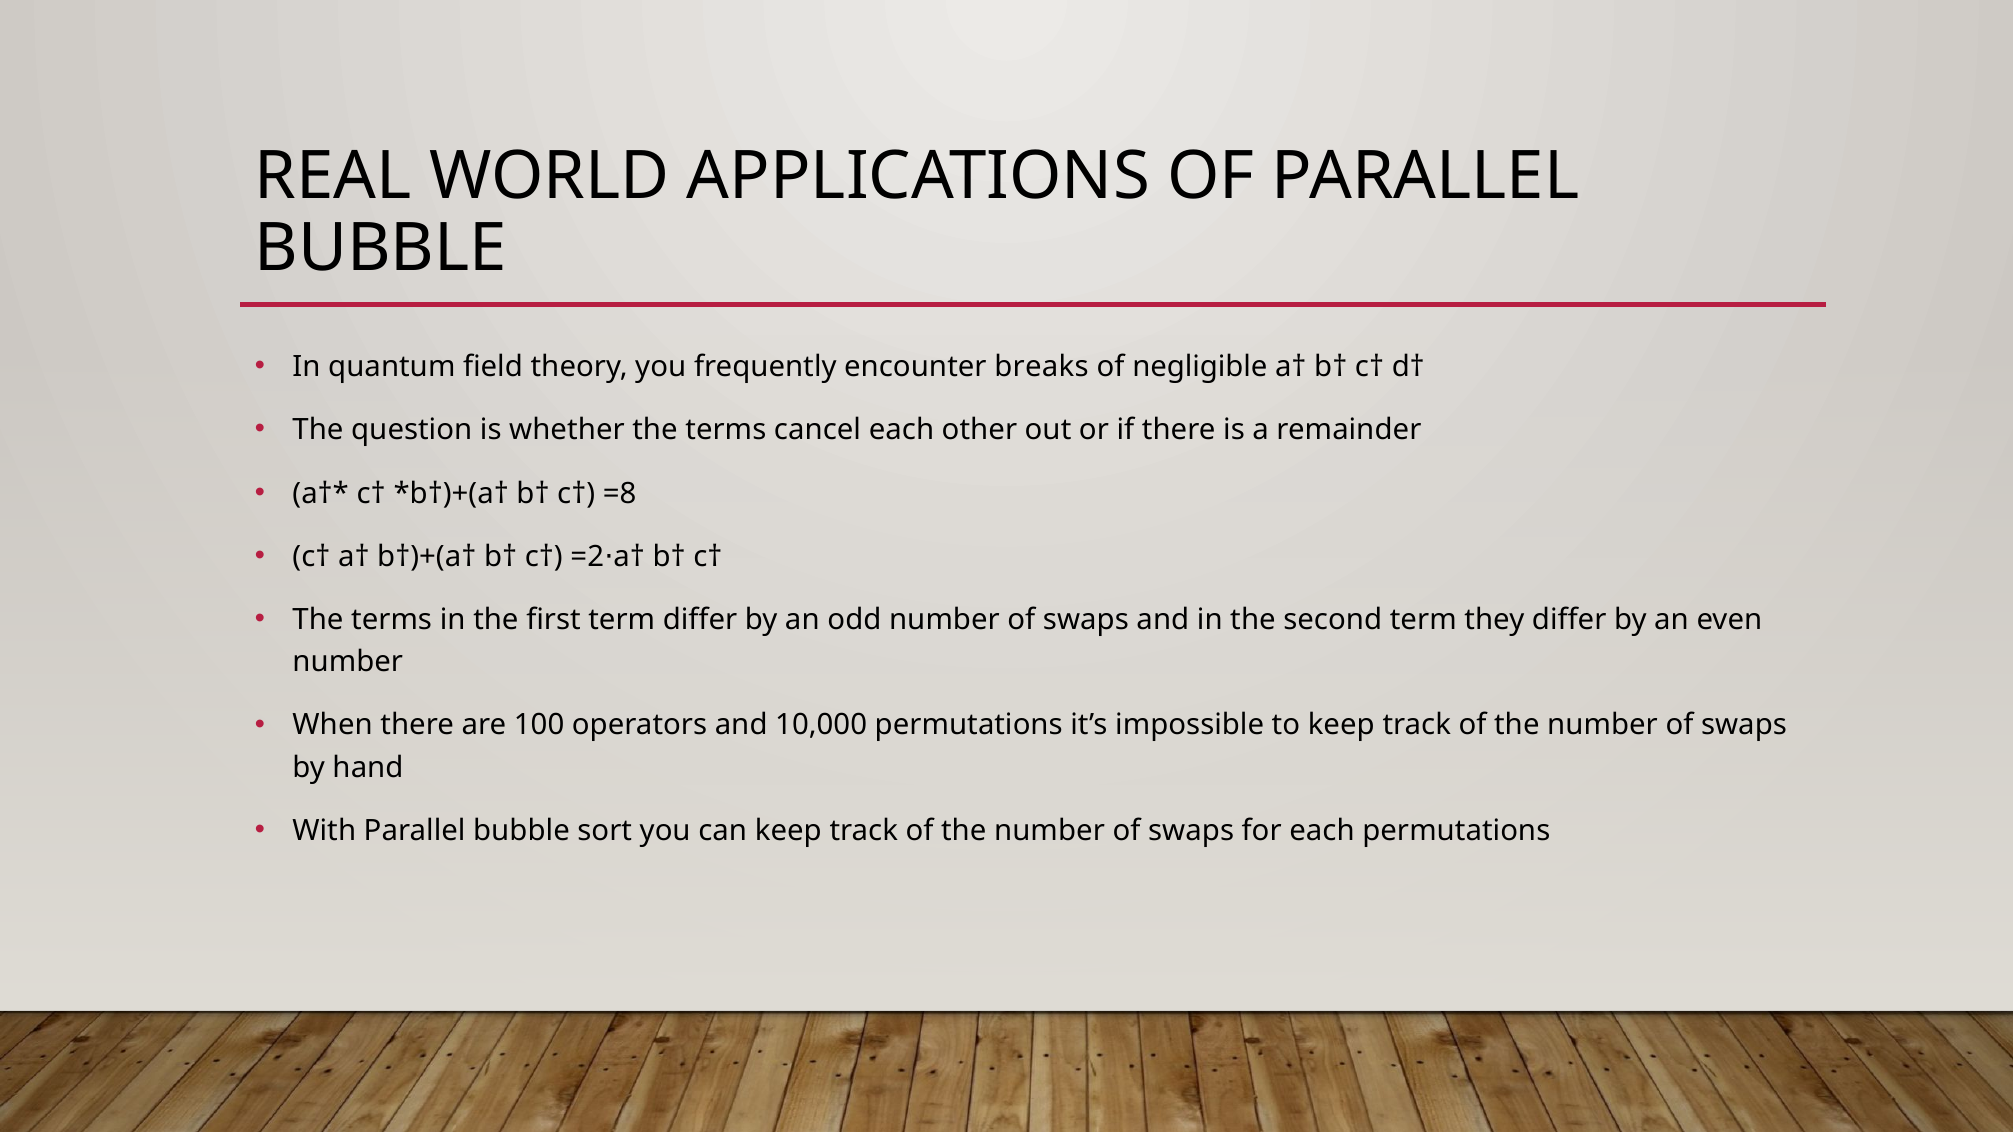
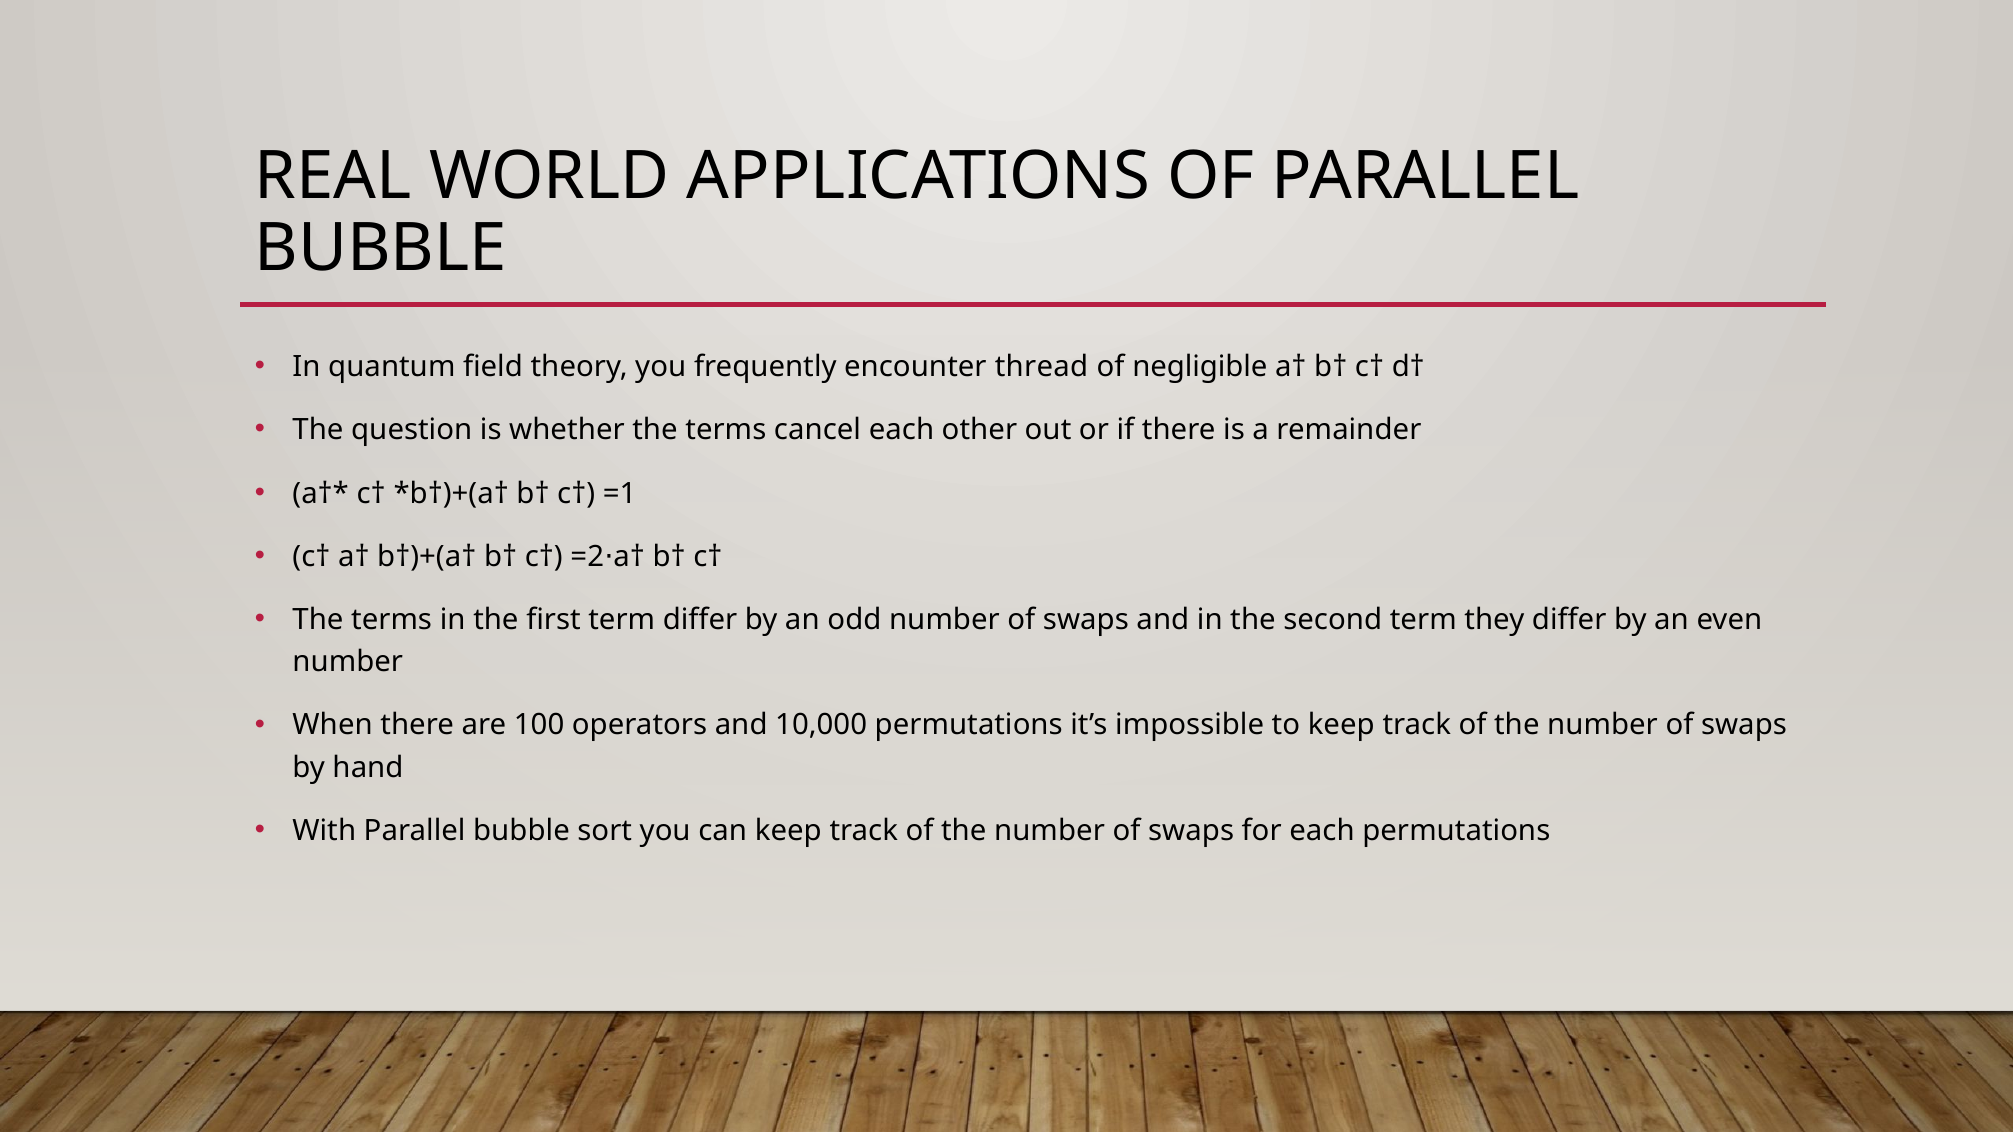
breaks: breaks -> thread
=8: =8 -> =1
